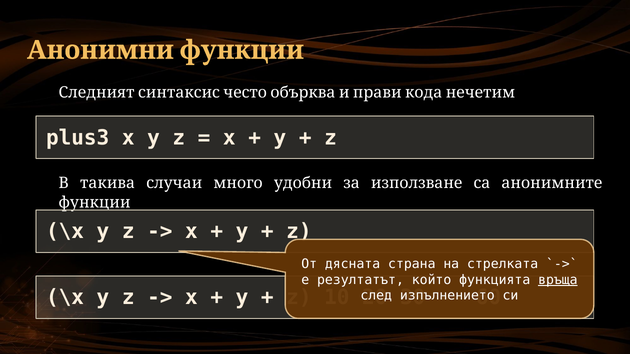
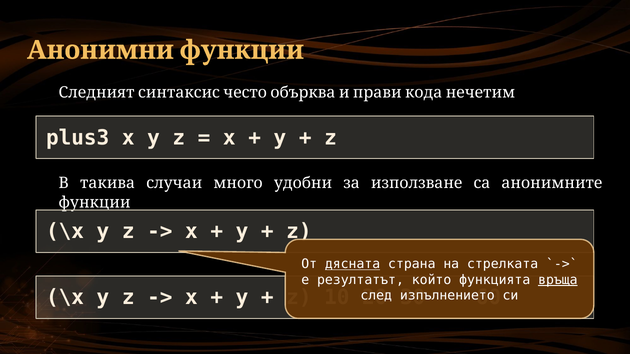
дясната underline: none -> present
